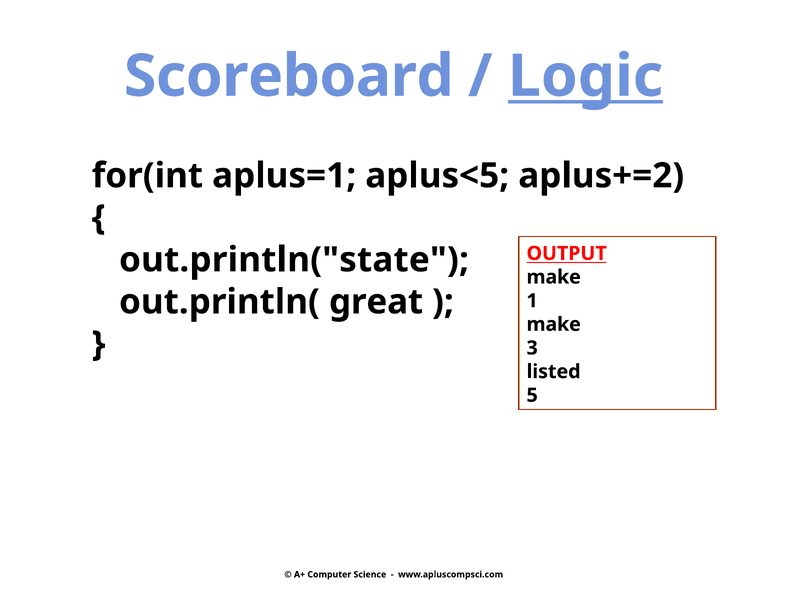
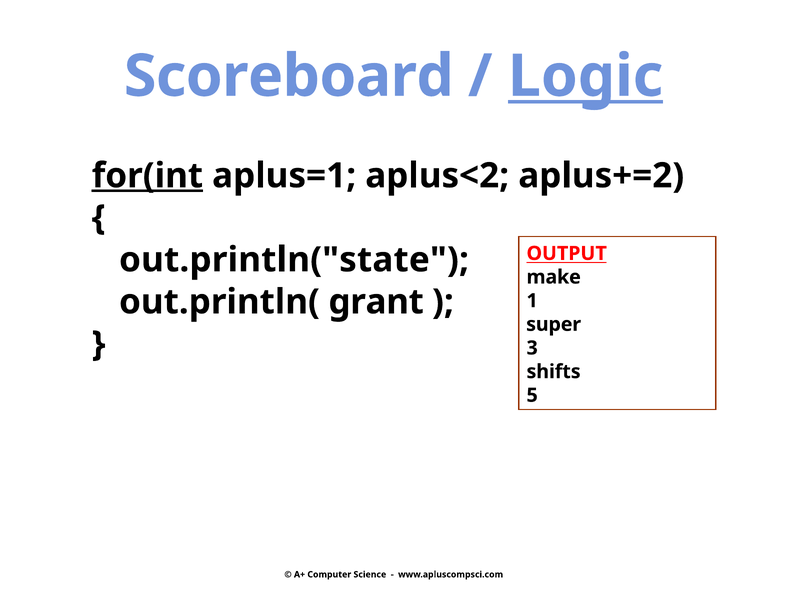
for(int underline: none -> present
aplus<5: aplus<5 -> aplus<2
great: great -> grant
make at (554, 324): make -> super
listed: listed -> shifts
